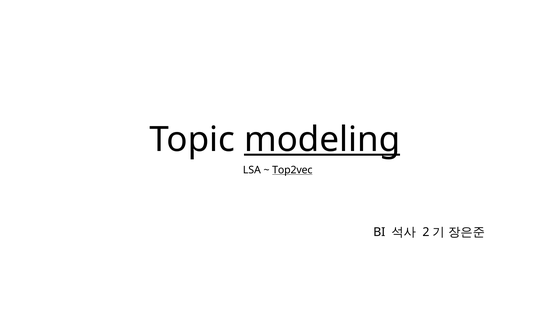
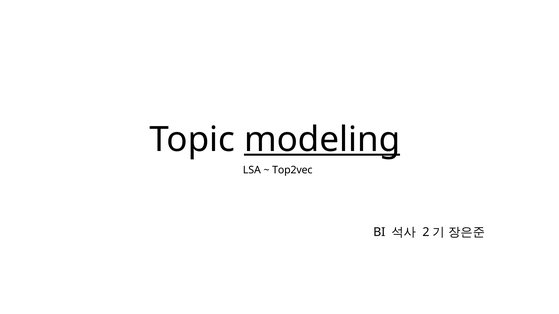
Top2vec underline: present -> none
